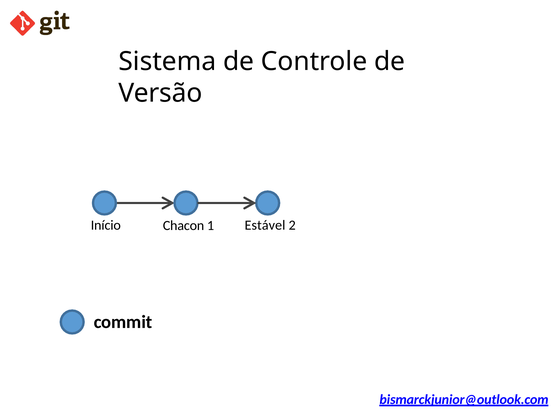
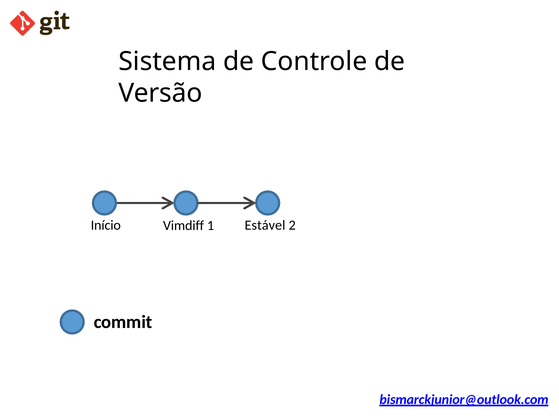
Chacon: Chacon -> Vimdiff
